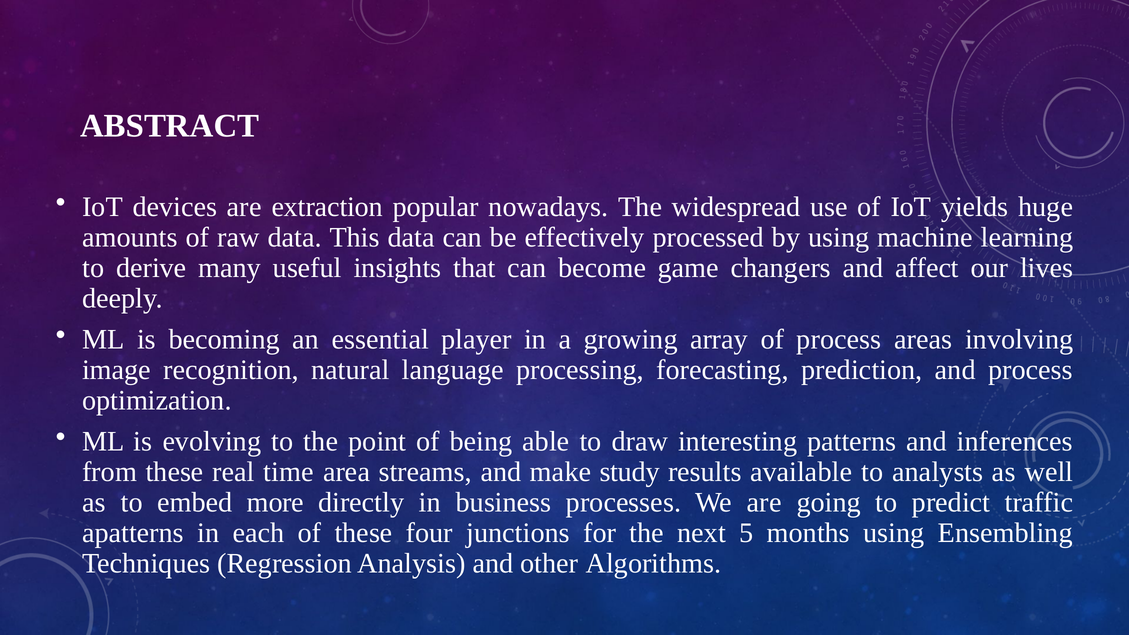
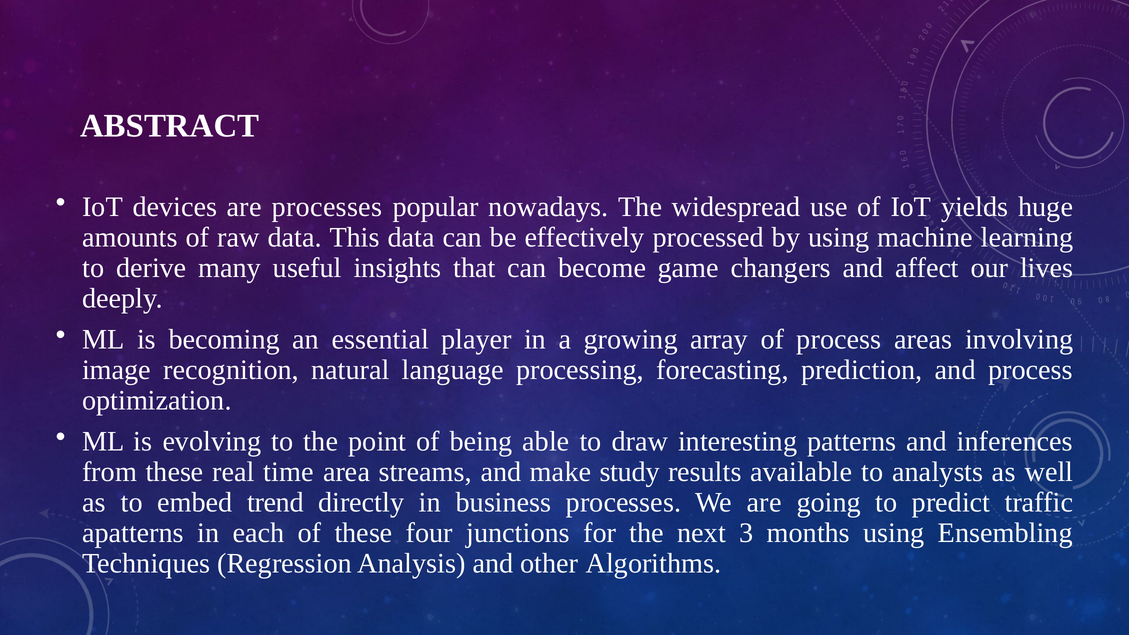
are extraction: extraction -> processes
more: more -> trend
5: 5 -> 3
